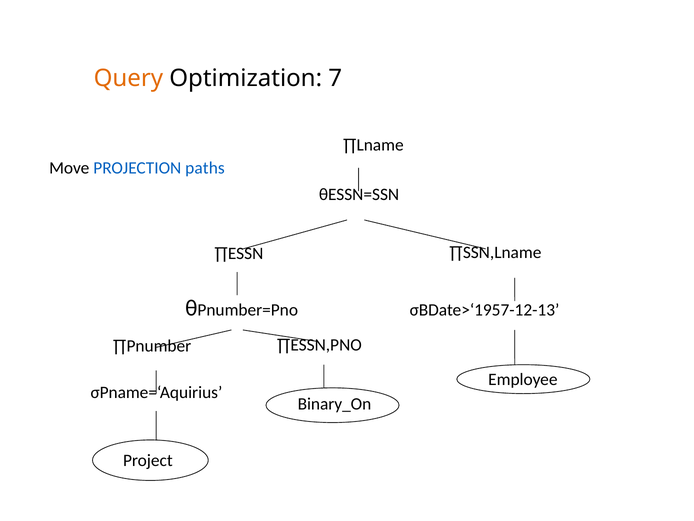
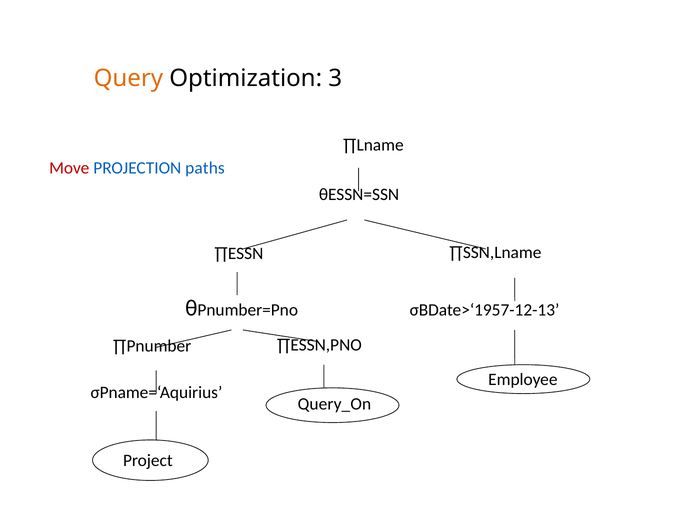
7: 7 -> 3
Move colour: black -> red
Binary_On: Binary_On -> Query_On
